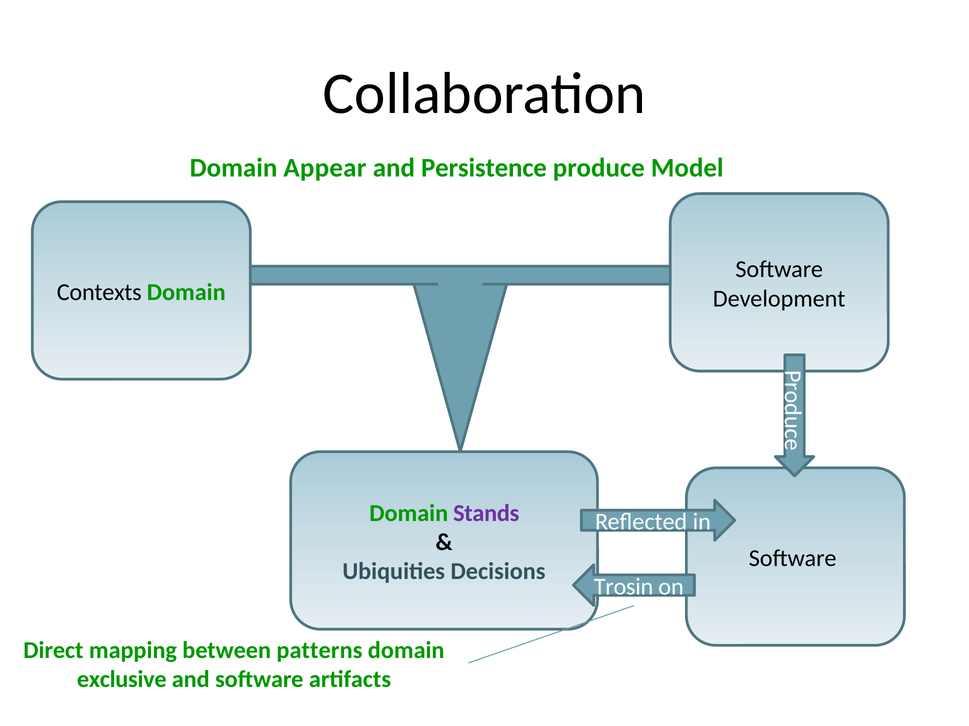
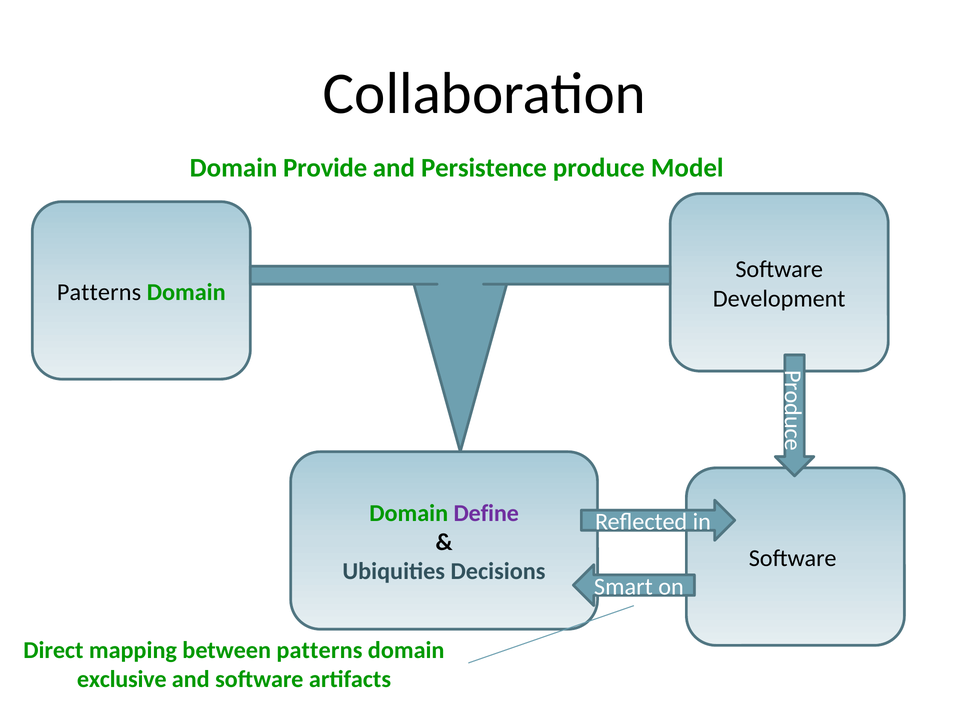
Appear: Appear -> Provide
Contexts at (99, 292): Contexts -> Patterns
Stands: Stands -> Define
Trosin: Trosin -> Smart
